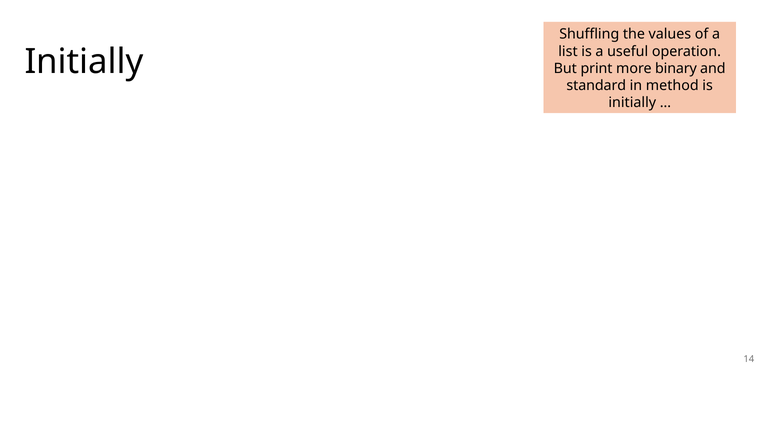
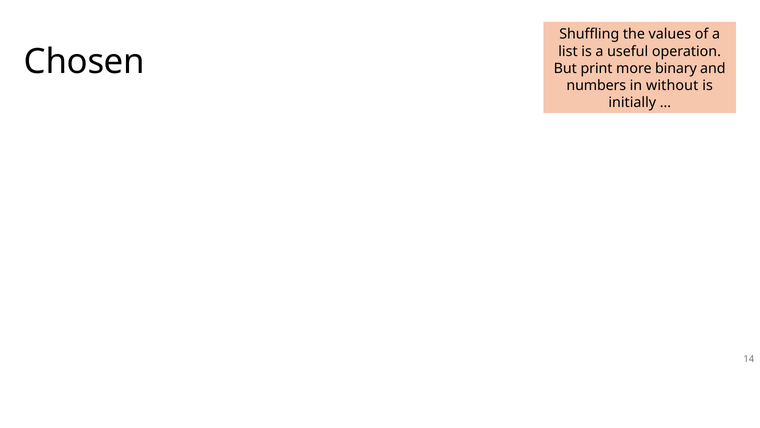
Initially at (84, 62): Initially -> Chosen
standard: standard -> numbers
method: method -> without
